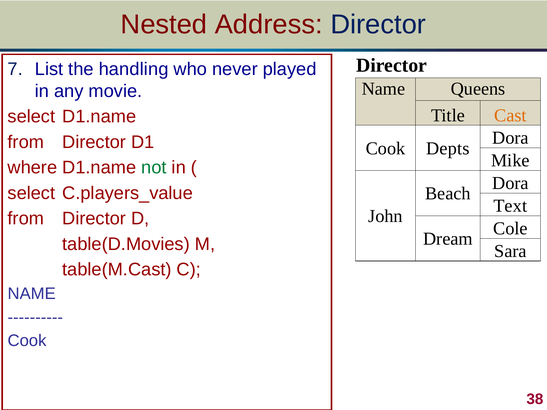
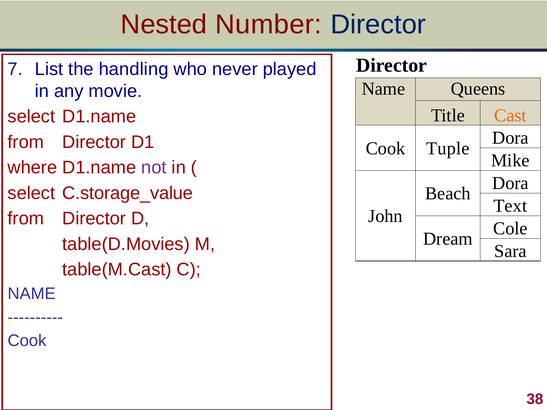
Address: Address -> Number
Depts: Depts -> Tuple
not colour: green -> purple
C.players_value: C.players_value -> C.storage_value
